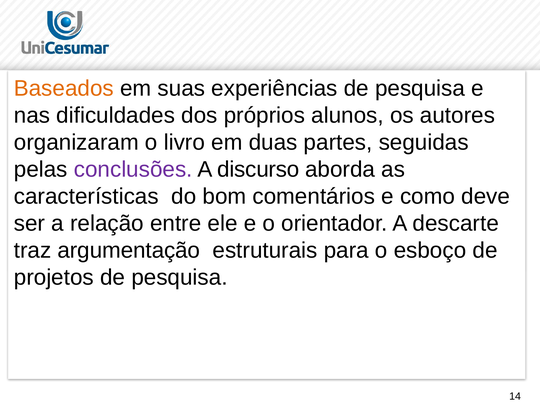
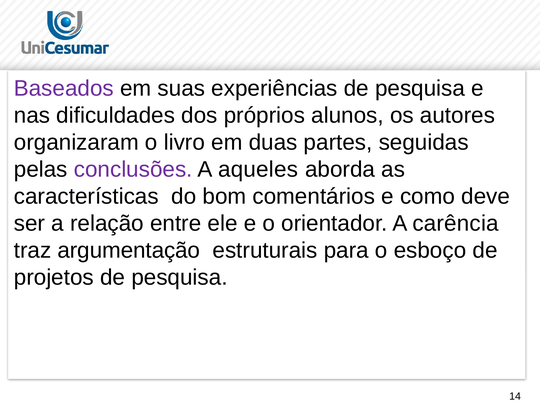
Baseados colour: orange -> purple
discurso: discurso -> aqueles
descarte: descarte -> carência
